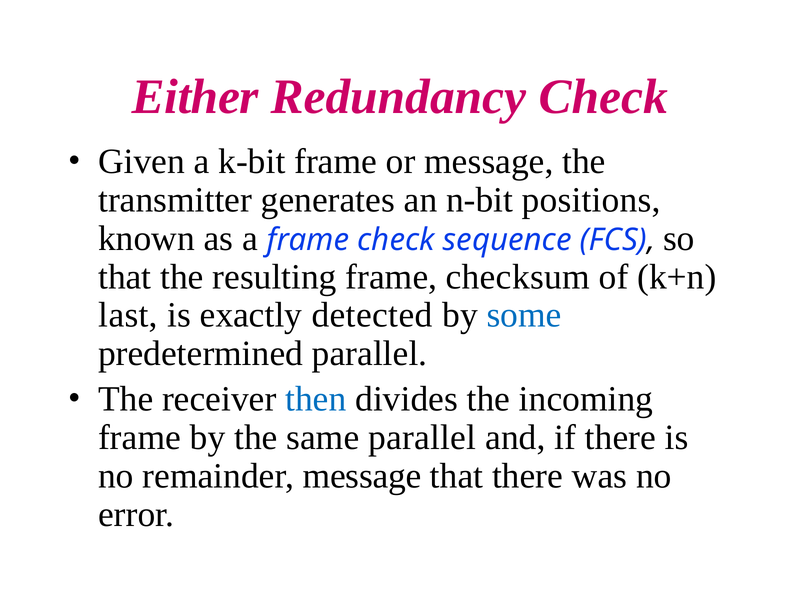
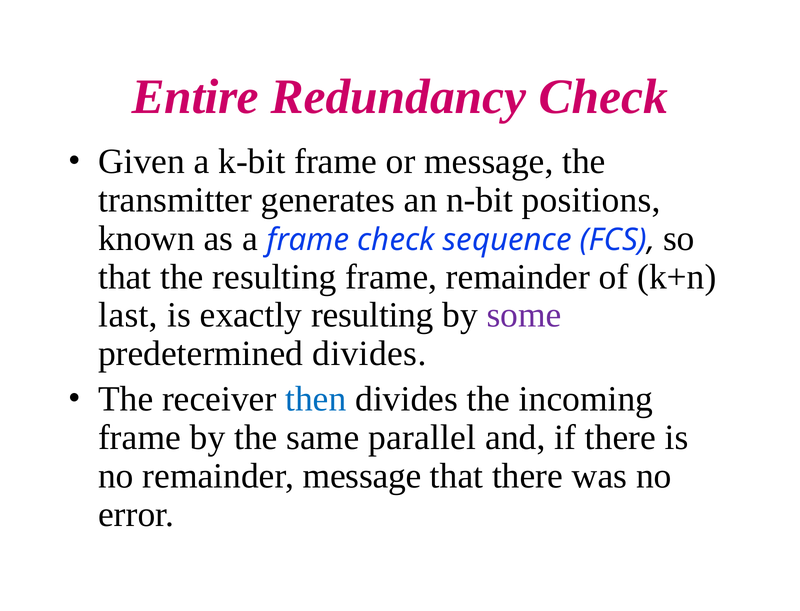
Either: Either -> Entire
frame checksum: checksum -> remainder
exactly detected: detected -> resulting
some colour: blue -> purple
predetermined parallel: parallel -> divides
